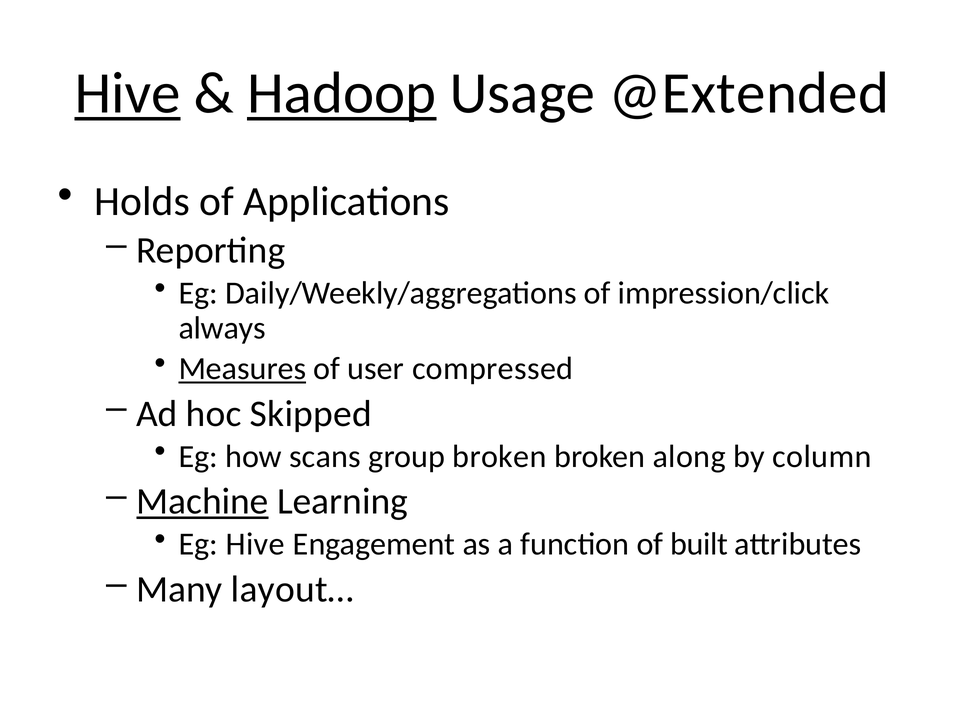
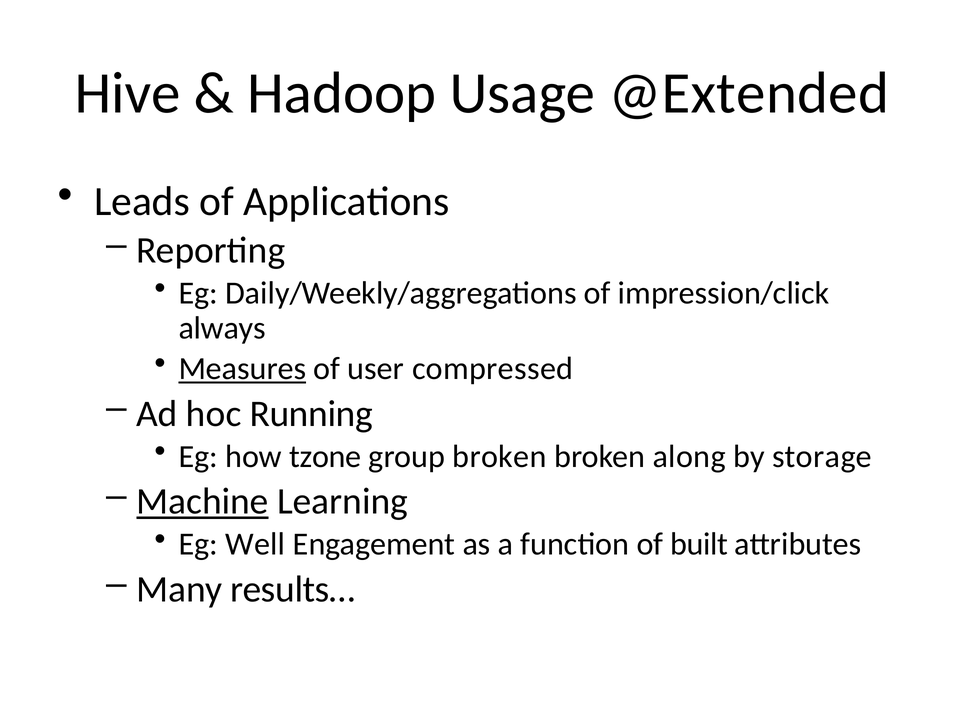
Hive at (128, 93) underline: present -> none
Hadoop underline: present -> none
Holds: Holds -> Leads
Skipped: Skipped -> Running
scans: scans -> tzone
column: column -> storage
Eg Hive: Hive -> Well
layout…: layout… -> results…
